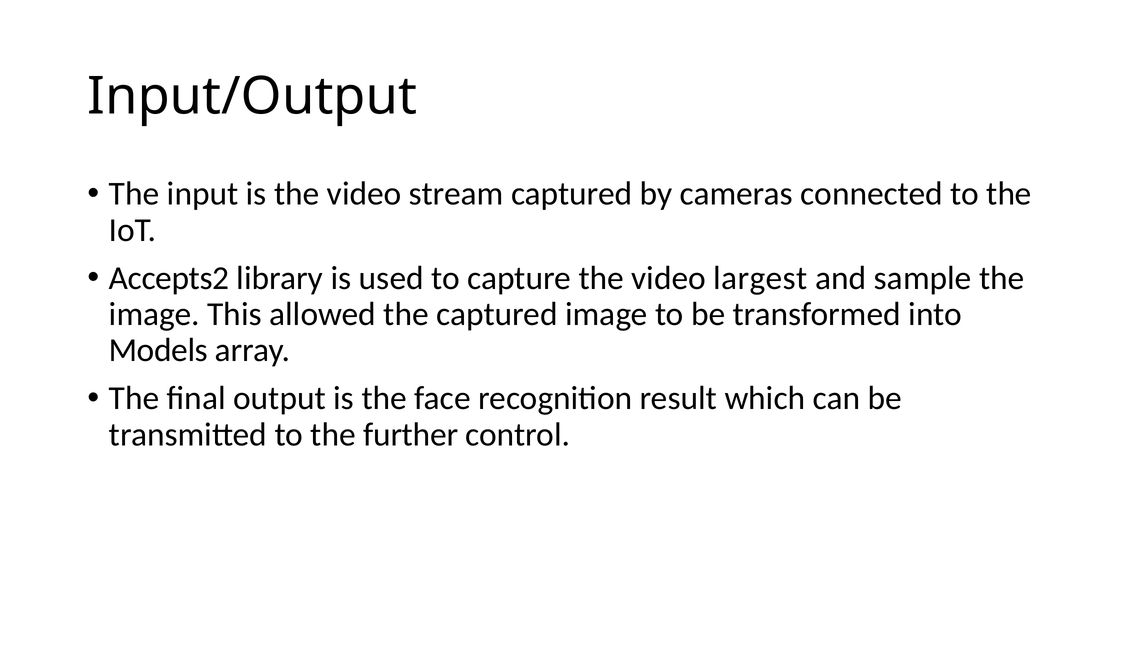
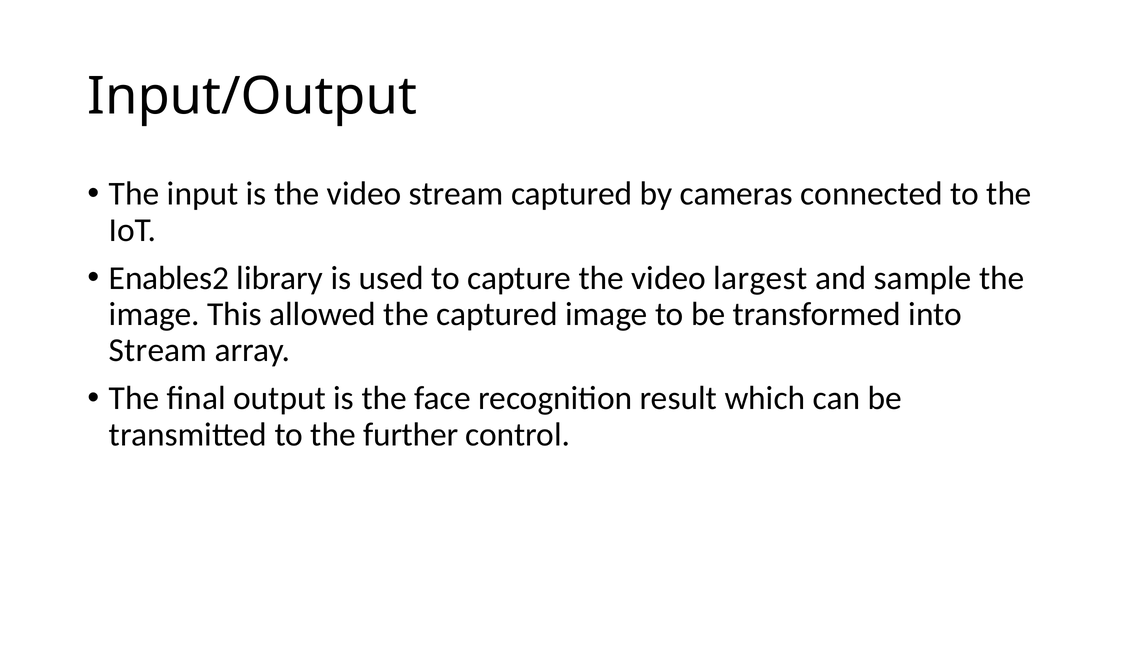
Accepts2: Accepts2 -> Enables2
Models at (158, 350): Models -> Stream
